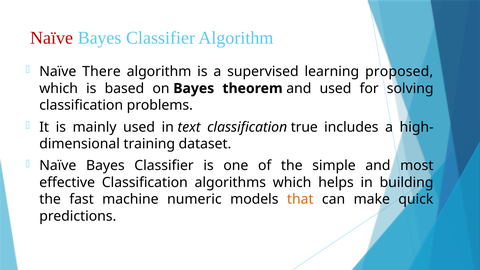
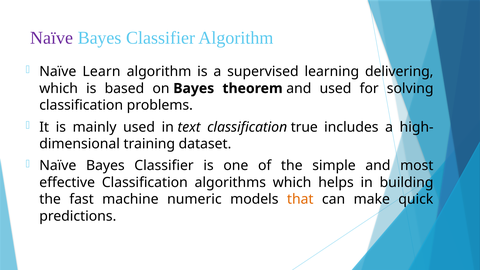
Naïve at (52, 38) colour: red -> purple
There: There -> Learn
proposed: proposed -> delivering
